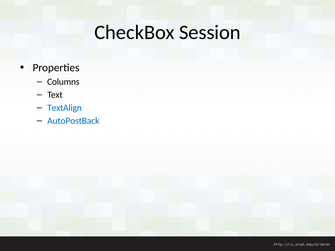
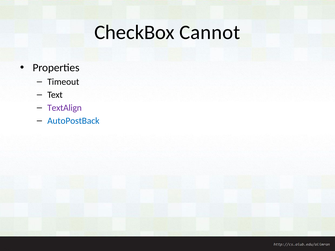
Session: Session -> Cannot
Columns: Columns -> Timeout
TextAlign colour: blue -> purple
